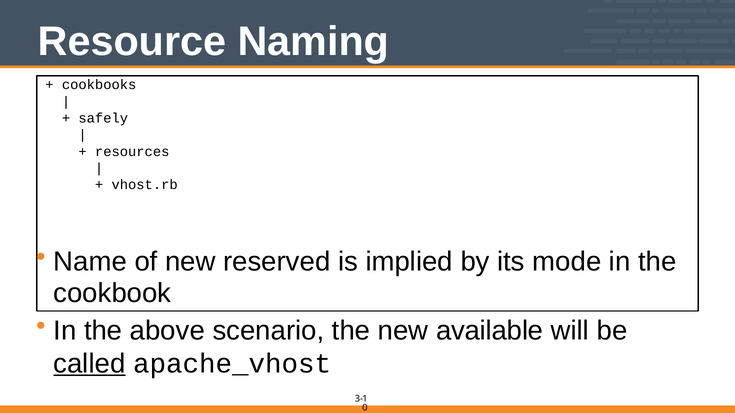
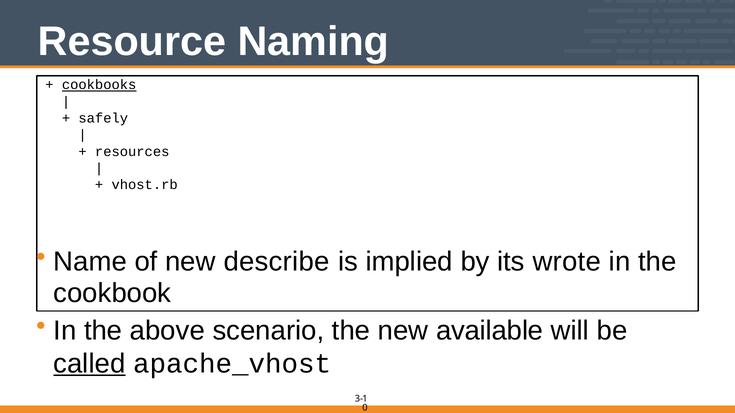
cookbooks underline: none -> present
reserved: reserved -> describe
mode: mode -> wrote
